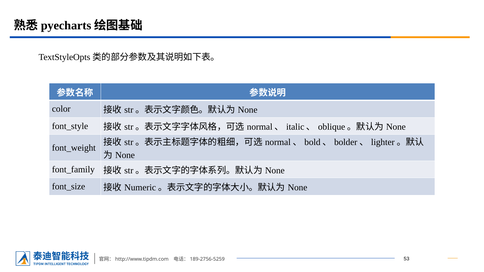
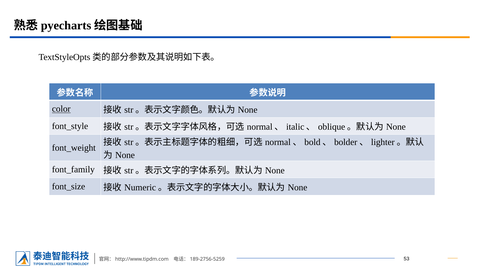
color underline: none -> present
